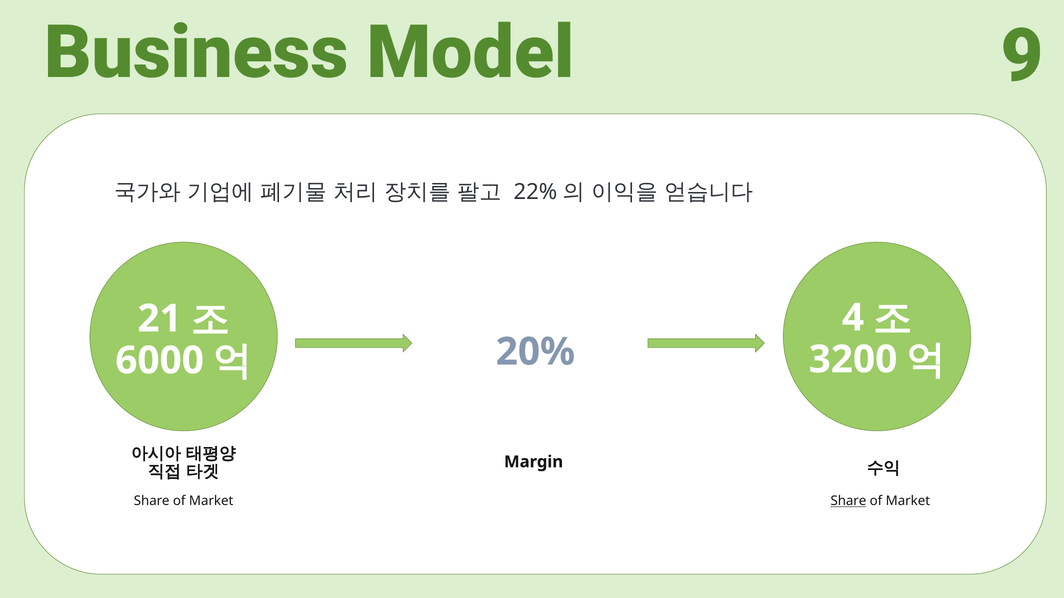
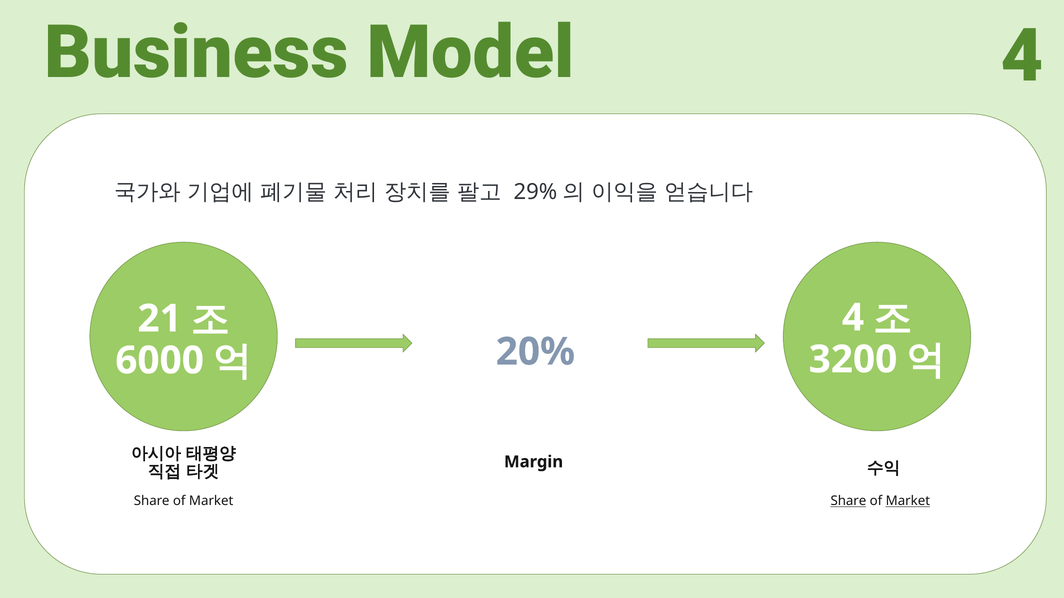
Model 9: 9 -> 4
22%: 22% -> 29%
Market at (908, 501) underline: none -> present
